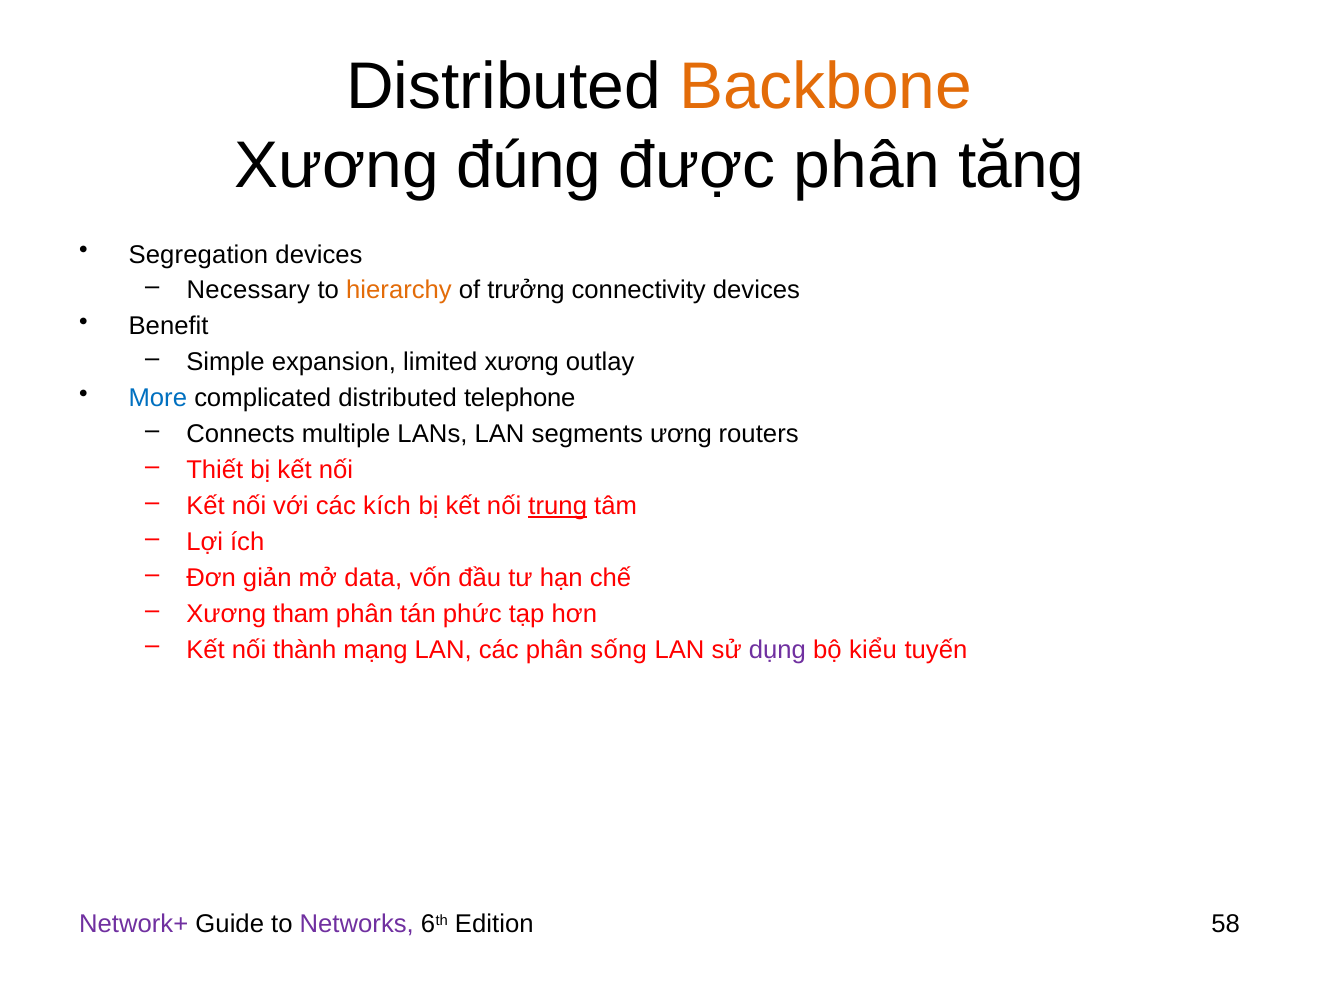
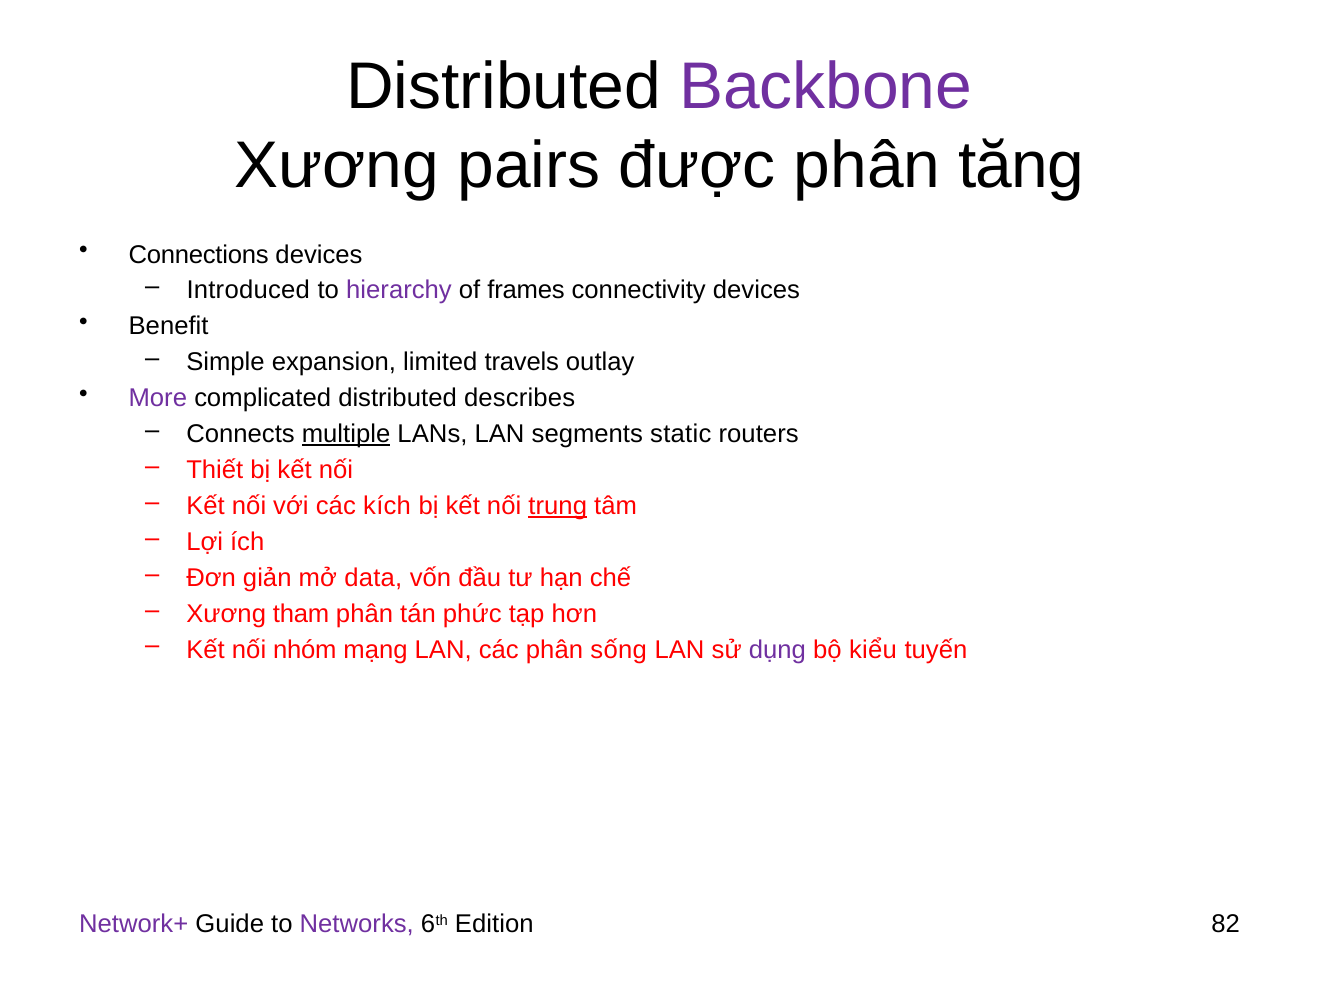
Backbone colour: orange -> purple
đúng: đúng -> pairs
Segregation: Segregation -> Connections
Necessary: Necessary -> Introduced
hierarchy colour: orange -> purple
trưởng: trưởng -> frames
limited xương: xương -> travels
More colour: blue -> purple
telephone: telephone -> describes
multiple underline: none -> present
ương: ương -> static
thành: thành -> nhóm
58: 58 -> 82
